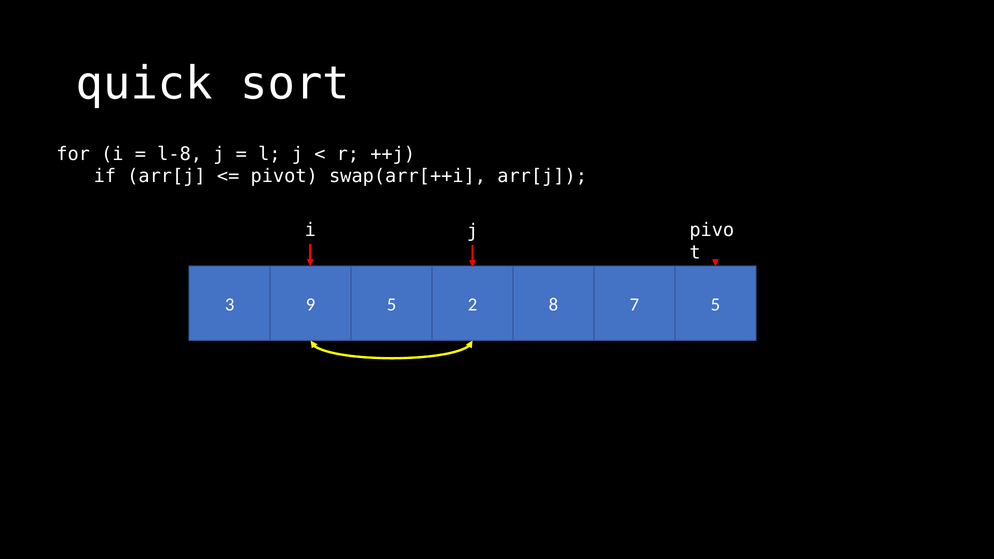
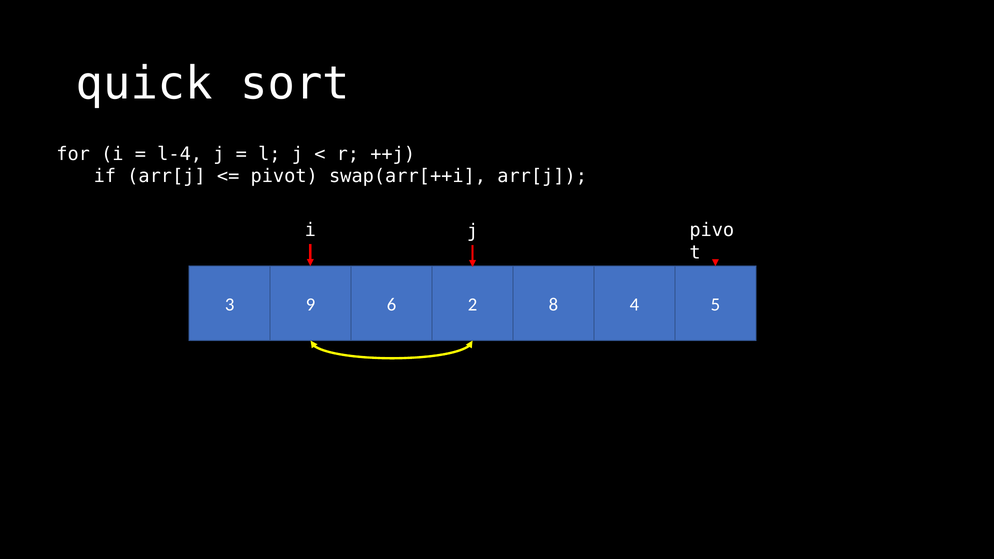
l-8: l-8 -> l-4
9 5: 5 -> 6
7: 7 -> 4
